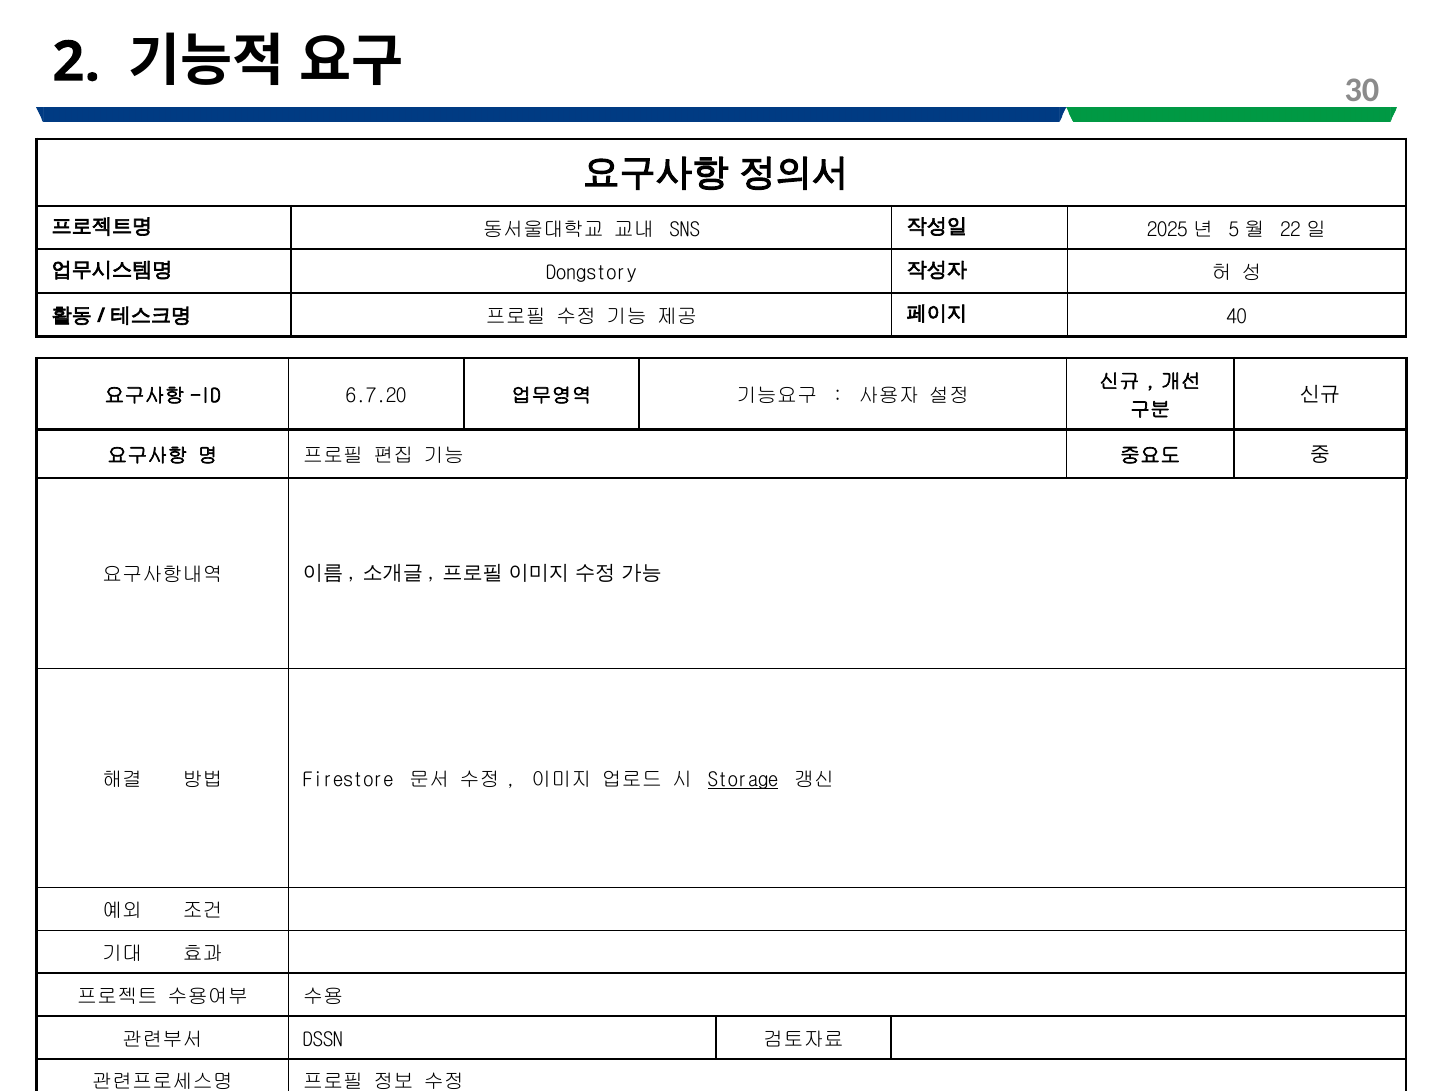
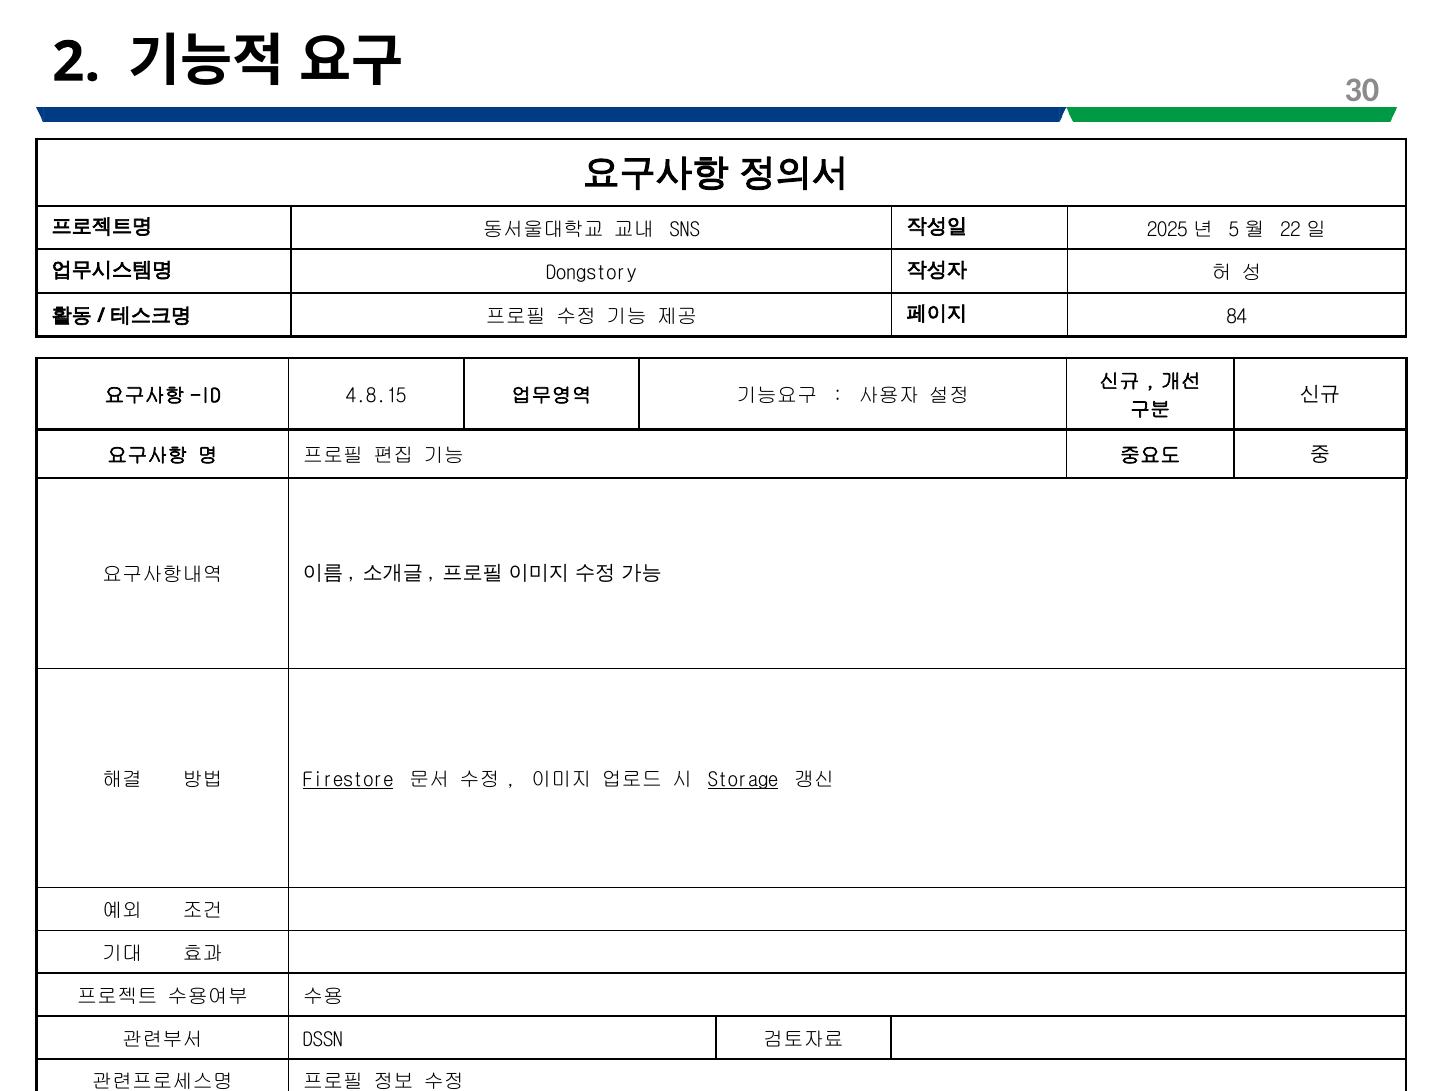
40: 40 -> 84
6.7.20: 6.7.20 -> 4.8.15
Firestore underline: none -> present
